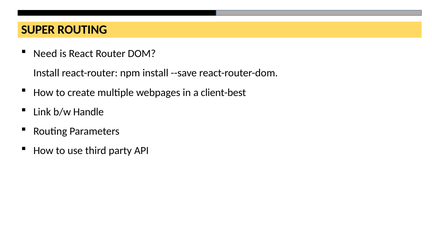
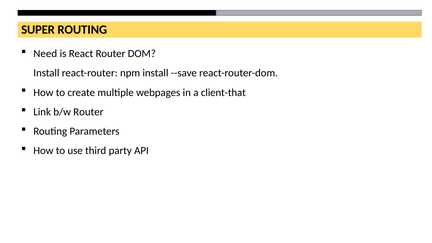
client-best: client-best -> client-that
b/w Handle: Handle -> Router
